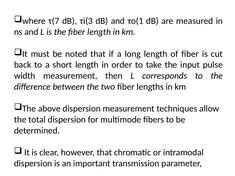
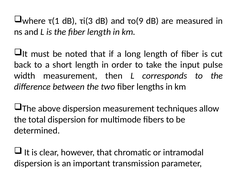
τ(7: τ(7 -> τ(1
τo(1: τo(1 -> τo(9
